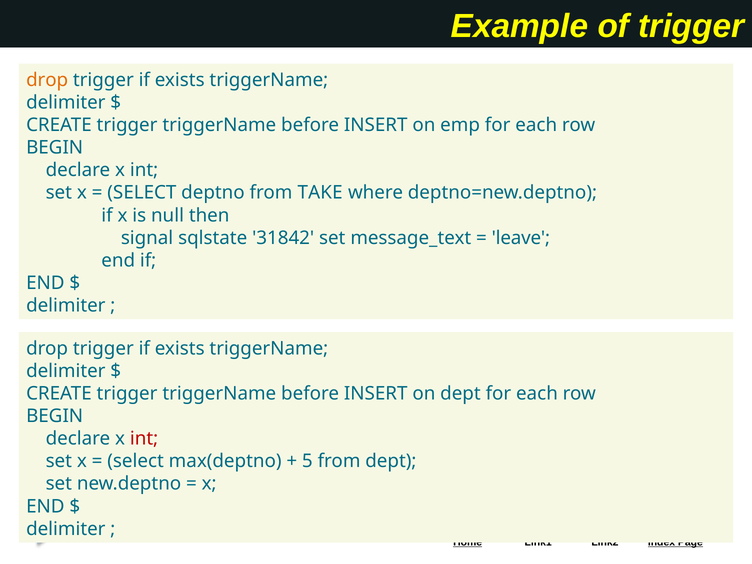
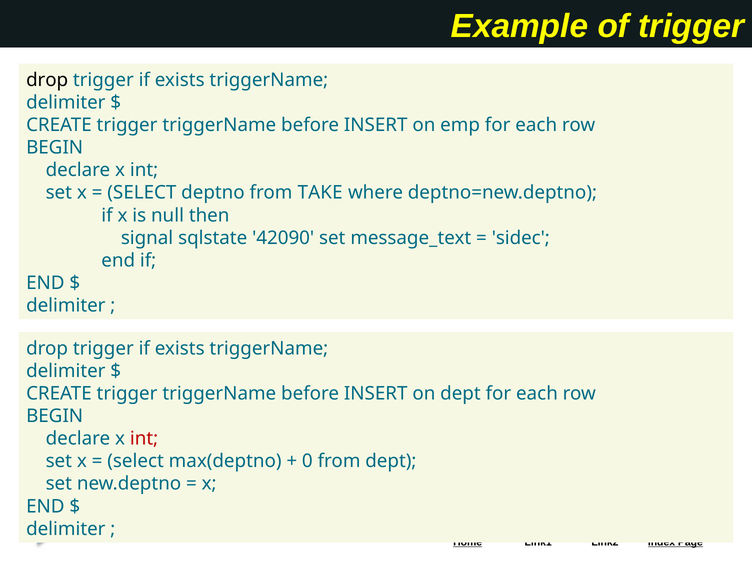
drop at (47, 80) colour: orange -> black
31842: 31842 -> 42090
leave: leave -> sidec
5: 5 -> 0
